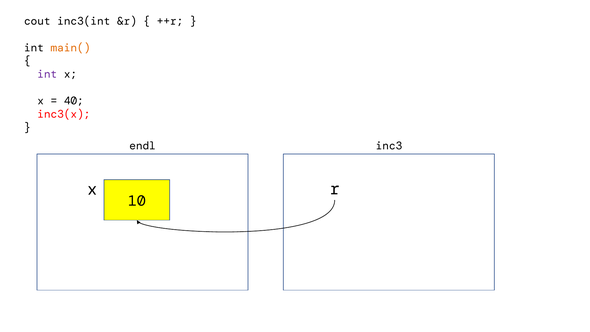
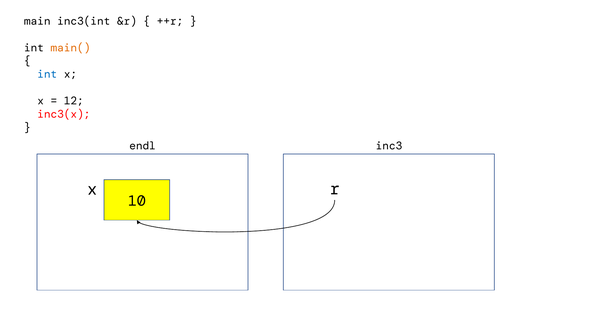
cout: cout -> main
int at (47, 74) colour: purple -> blue
40: 40 -> 12
